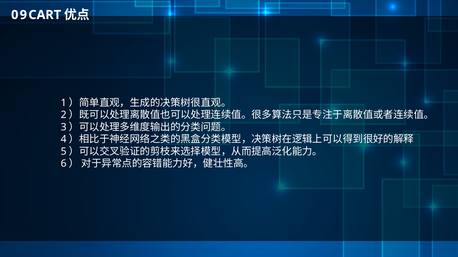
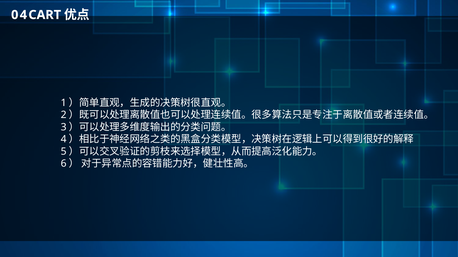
9: 9 -> 4
